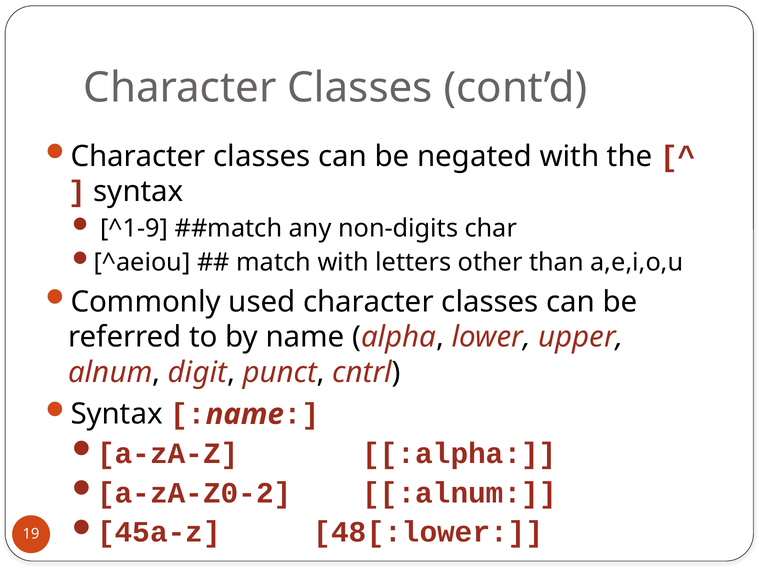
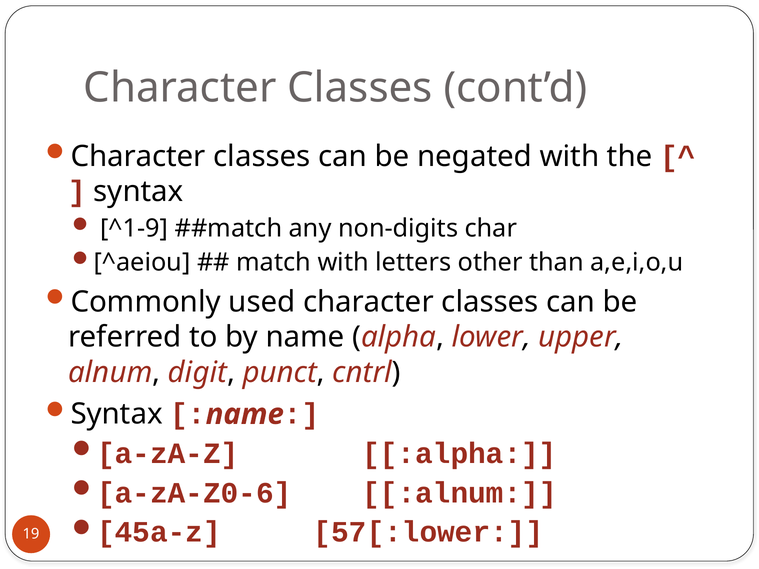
a-zA-Z0-2: a-zA-Z0-2 -> a-zA-Z0-6
48[:lower: 48[:lower -> 57[:lower
